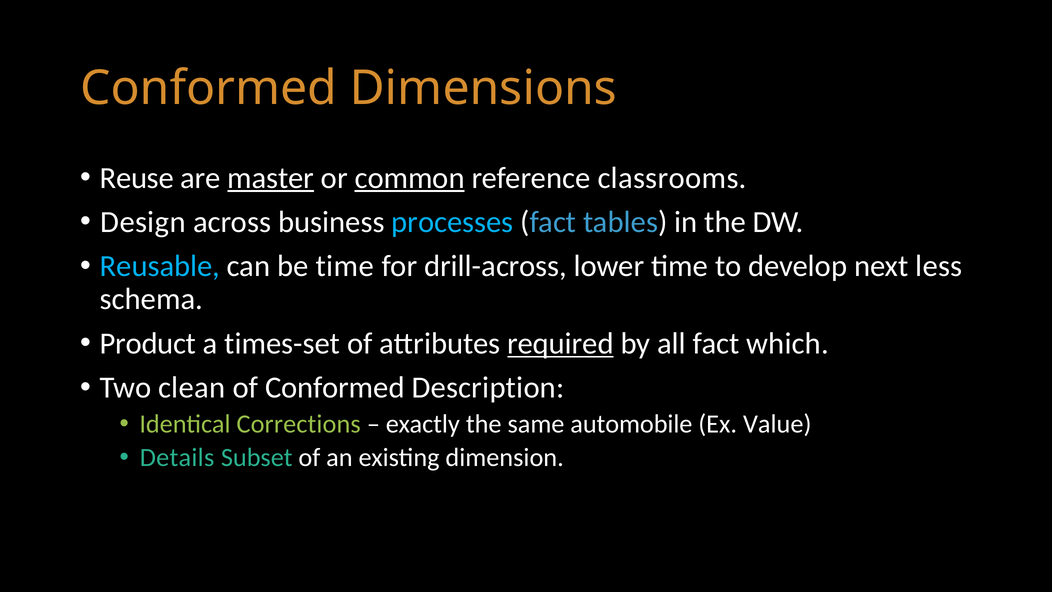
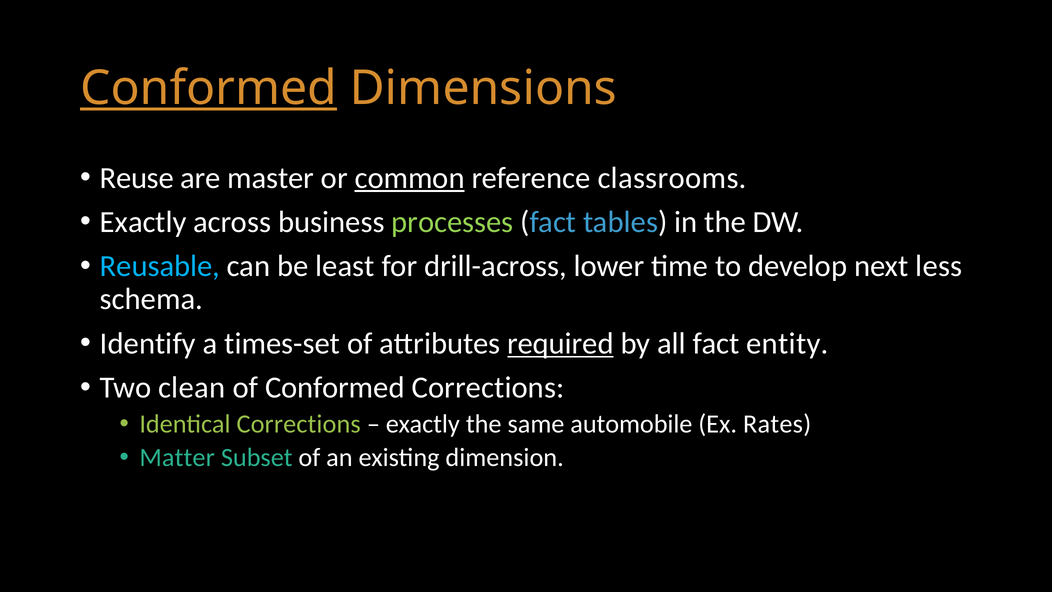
Conformed at (209, 88) underline: none -> present
master underline: present -> none
Design at (143, 222): Design -> Exactly
processes colour: light blue -> light green
be time: time -> least
Product: Product -> Identify
which: which -> entity
Conformed Description: Description -> Corrections
Value: Value -> Rates
Details: Details -> Matter
